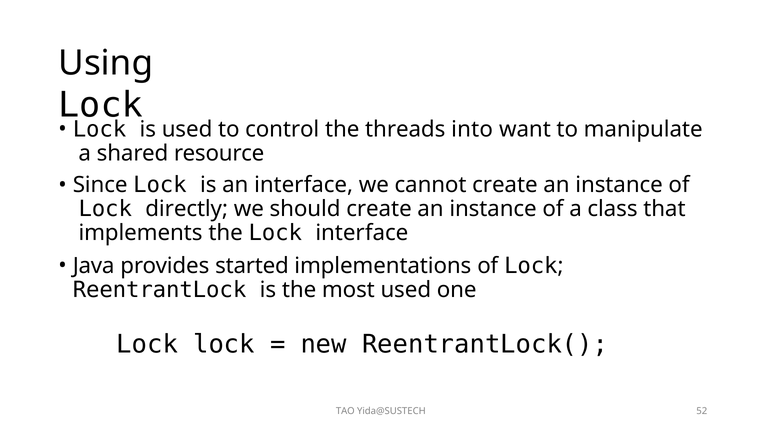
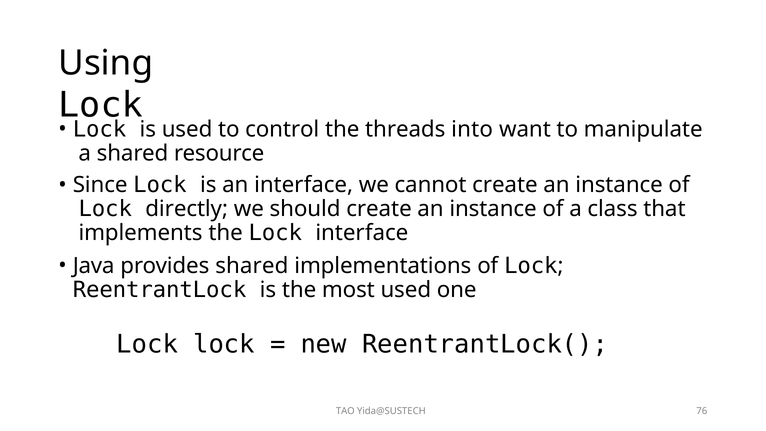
provides started: started -> shared
52: 52 -> 76
